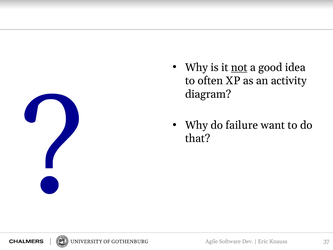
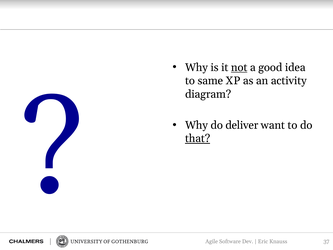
often: often -> same
failure: failure -> deliver
that underline: none -> present
